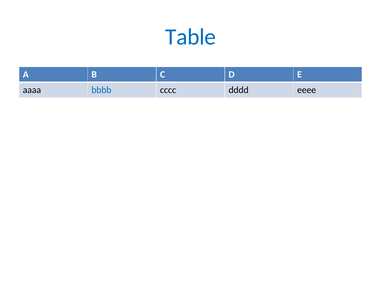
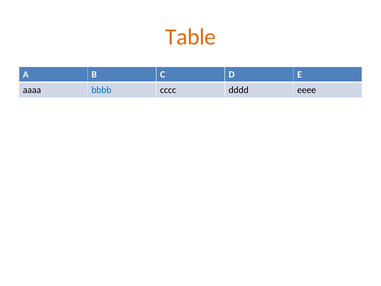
Table colour: blue -> orange
